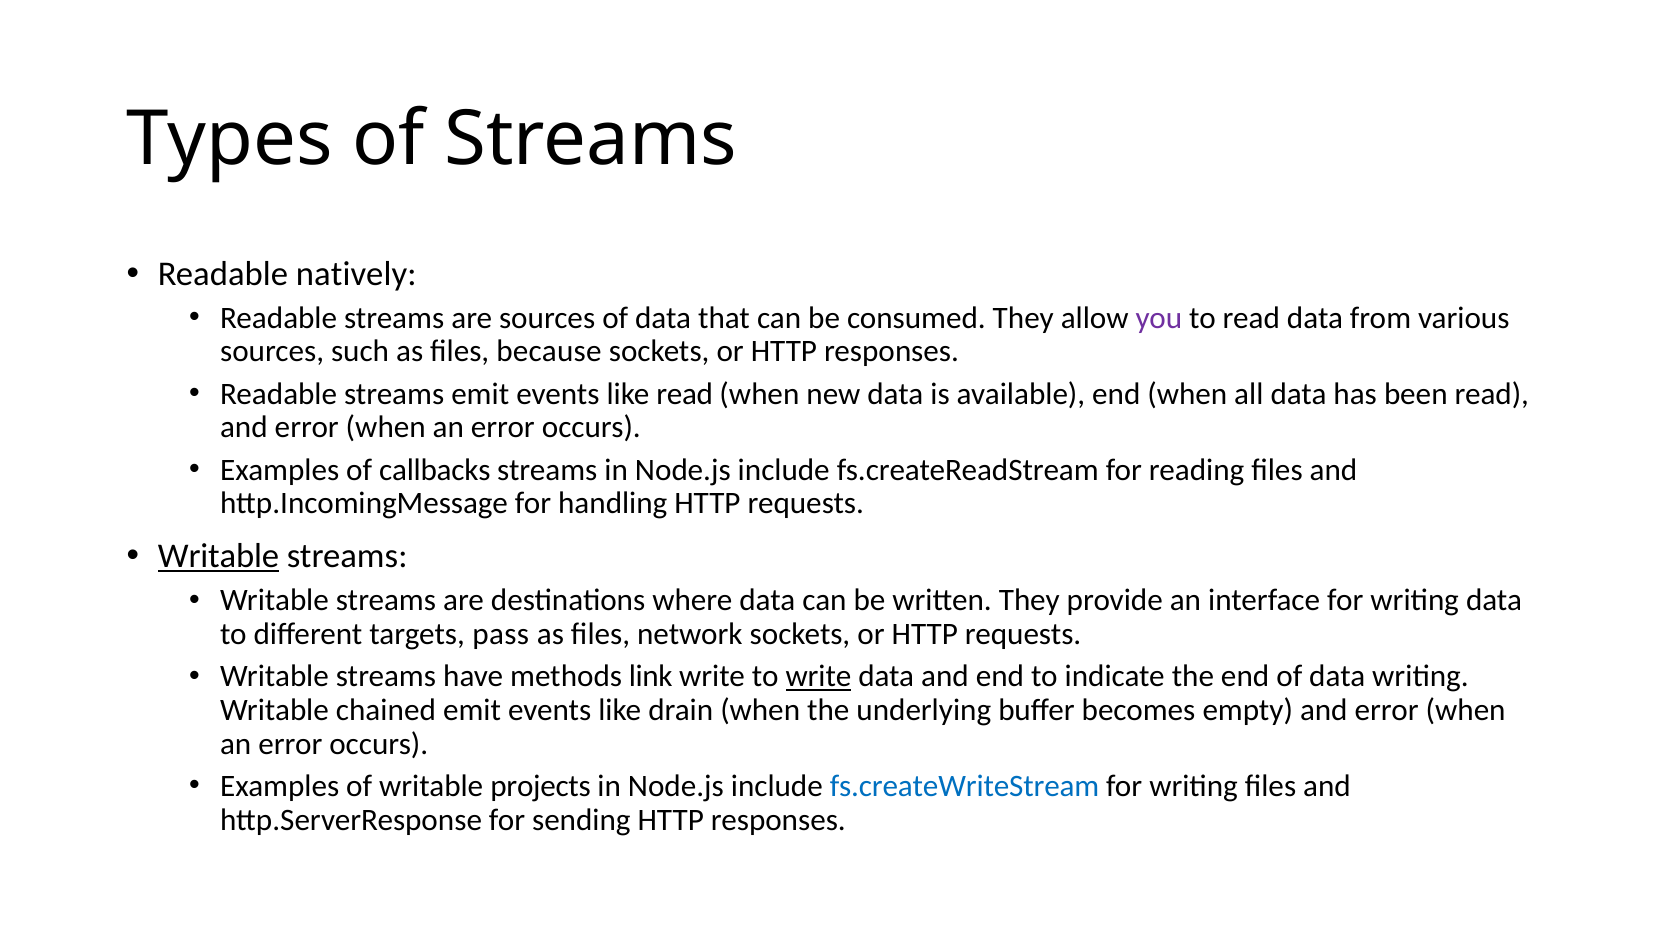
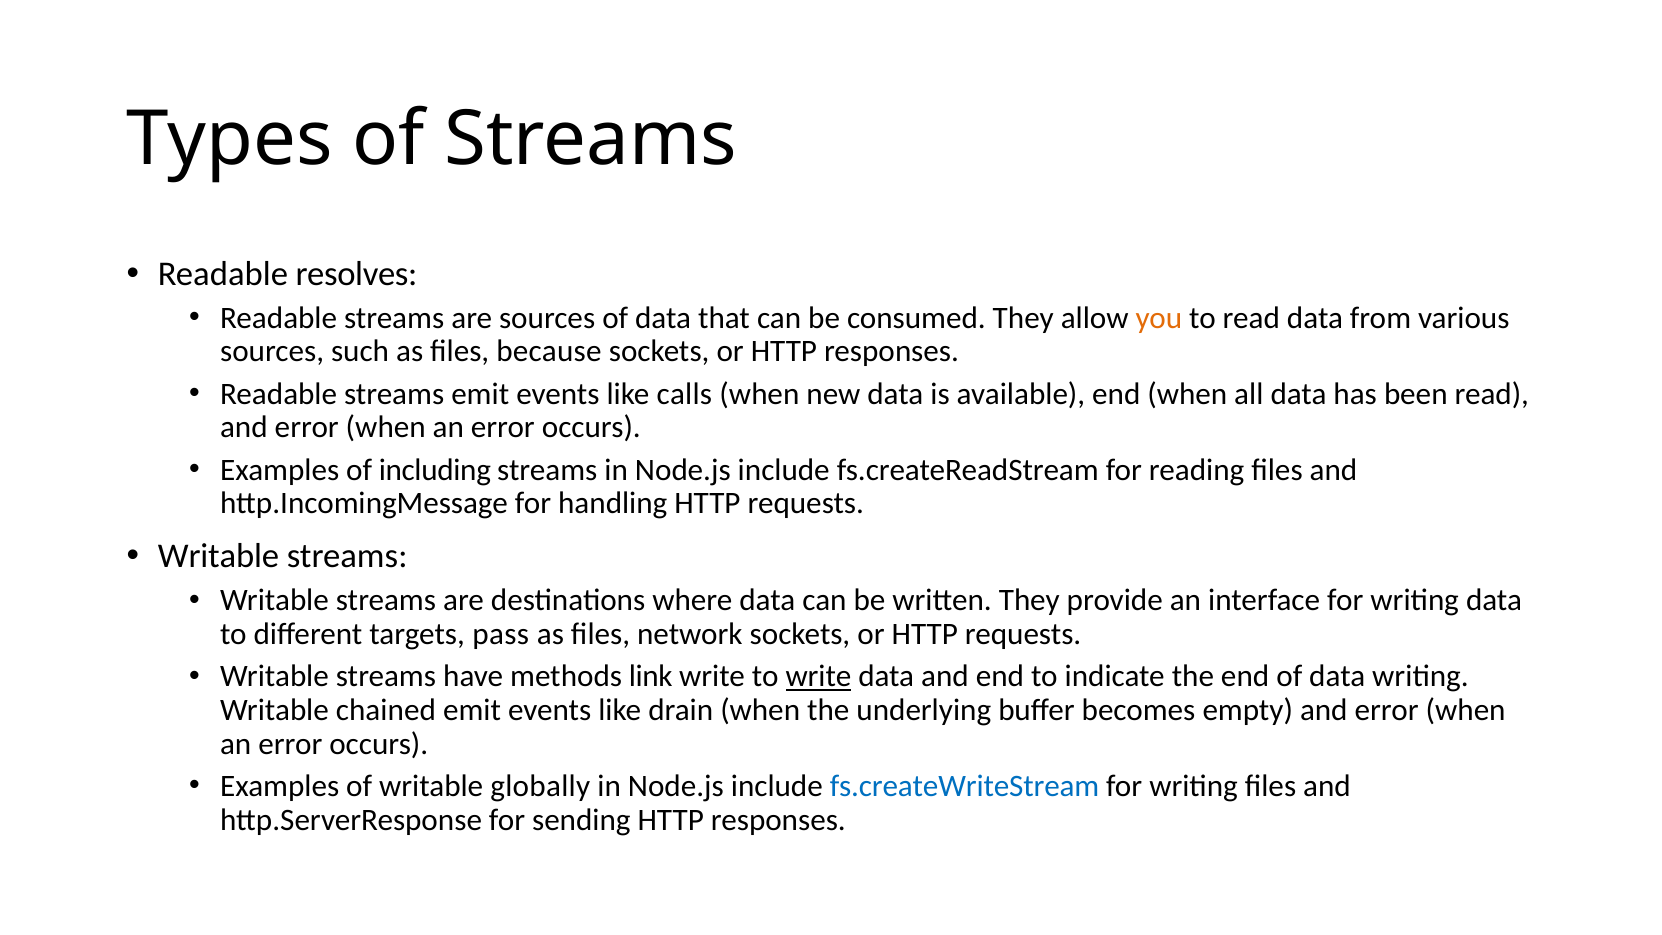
natively: natively -> resolves
you colour: purple -> orange
like read: read -> calls
callbacks: callbacks -> including
Writable at (218, 556) underline: present -> none
projects: projects -> globally
